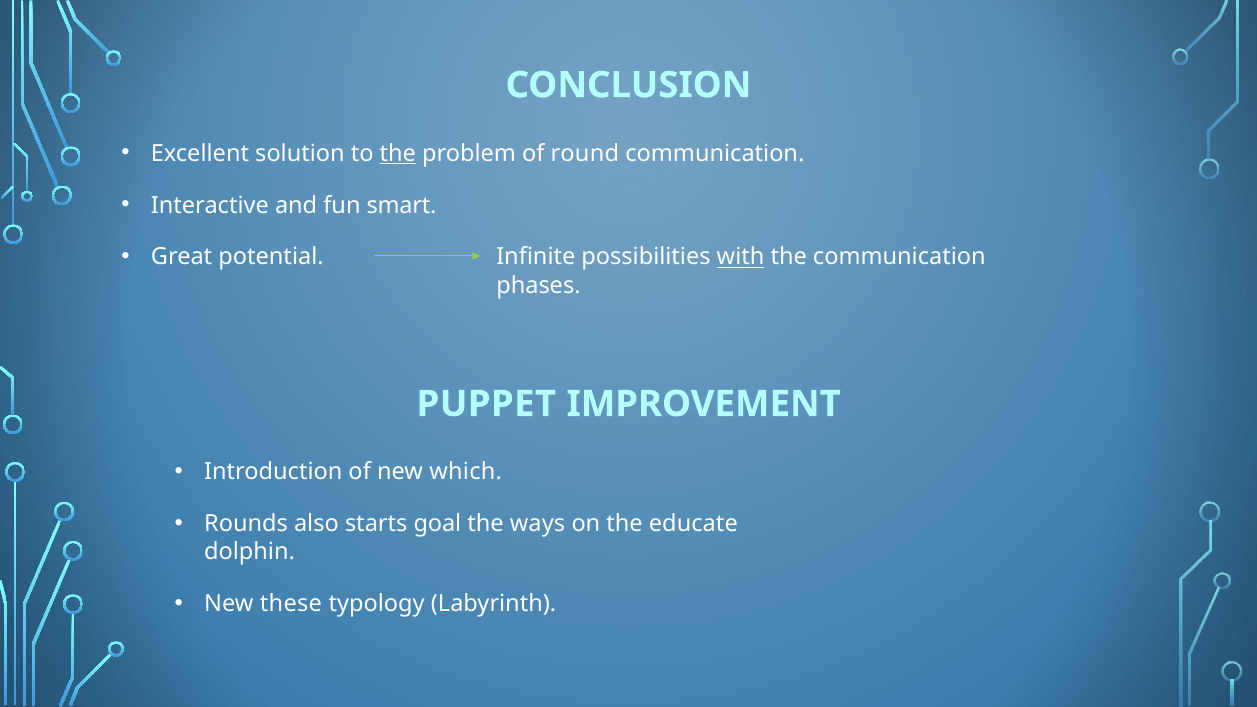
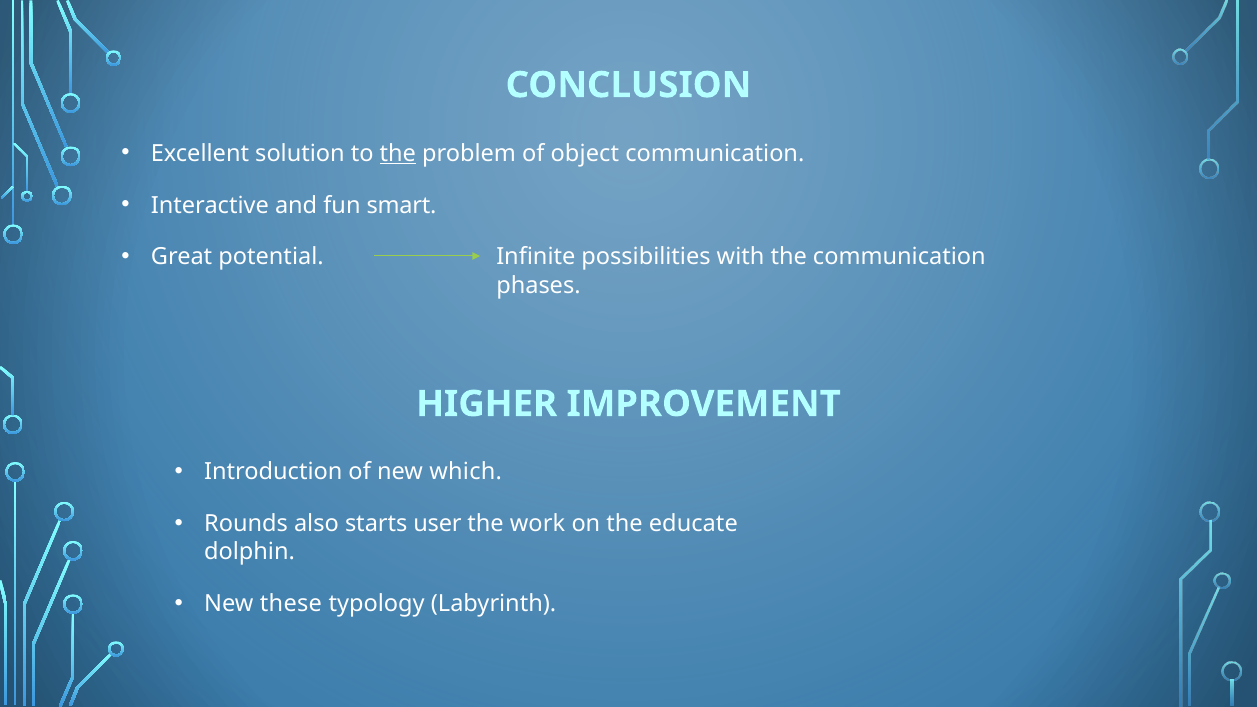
round: round -> object
with underline: present -> none
PUPPET: PUPPET -> HIGHER
goal: goal -> user
ways: ways -> work
